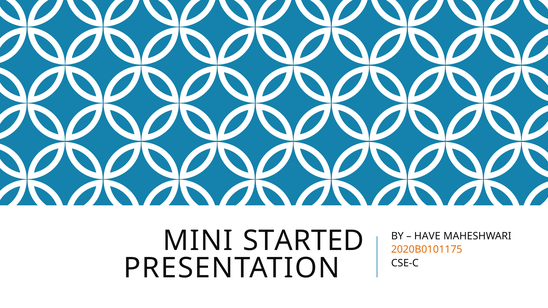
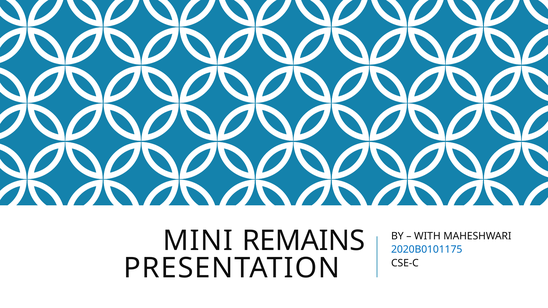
STARTED: STARTED -> REMAINS
HAVE: HAVE -> WITH
2020B0101175 colour: orange -> blue
